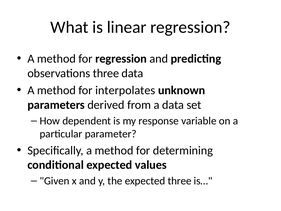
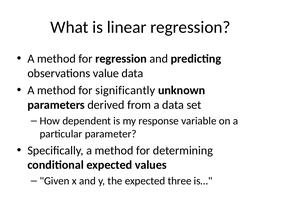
observations three: three -> value
interpolates: interpolates -> significantly
